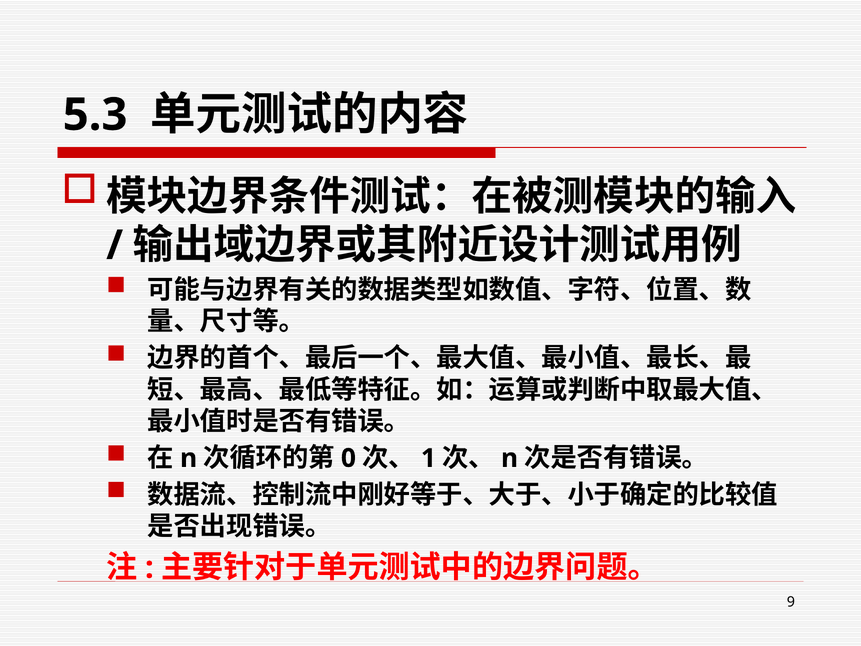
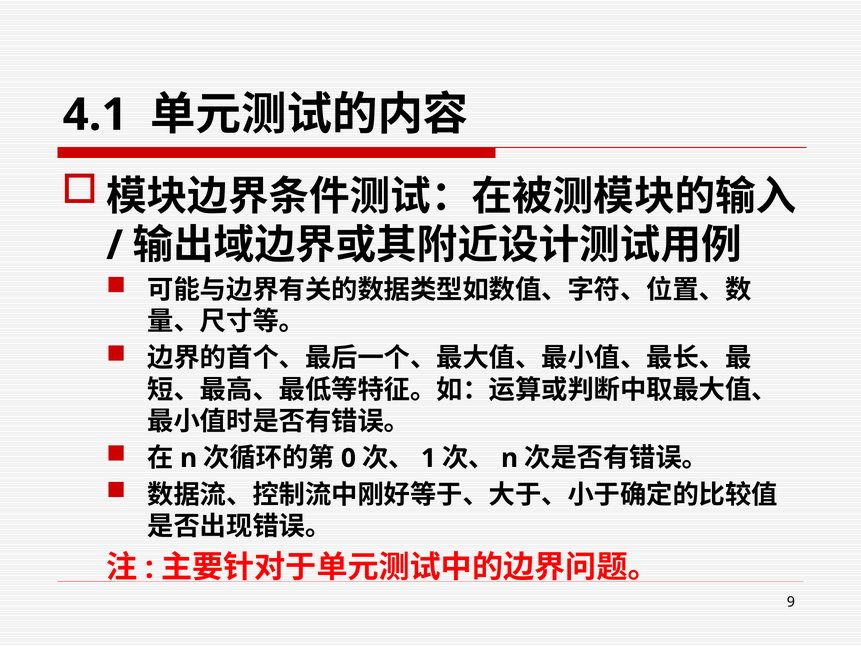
5.3: 5.3 -> 4.1
